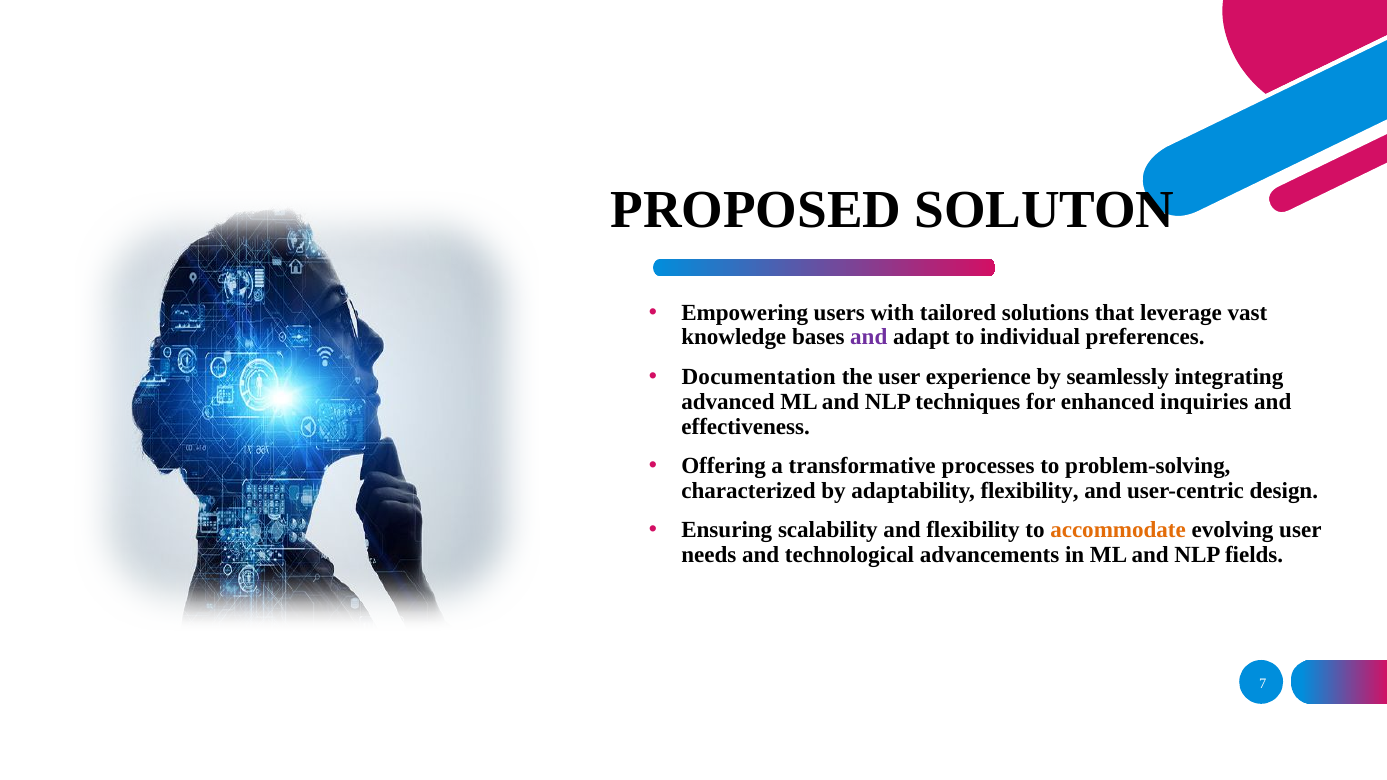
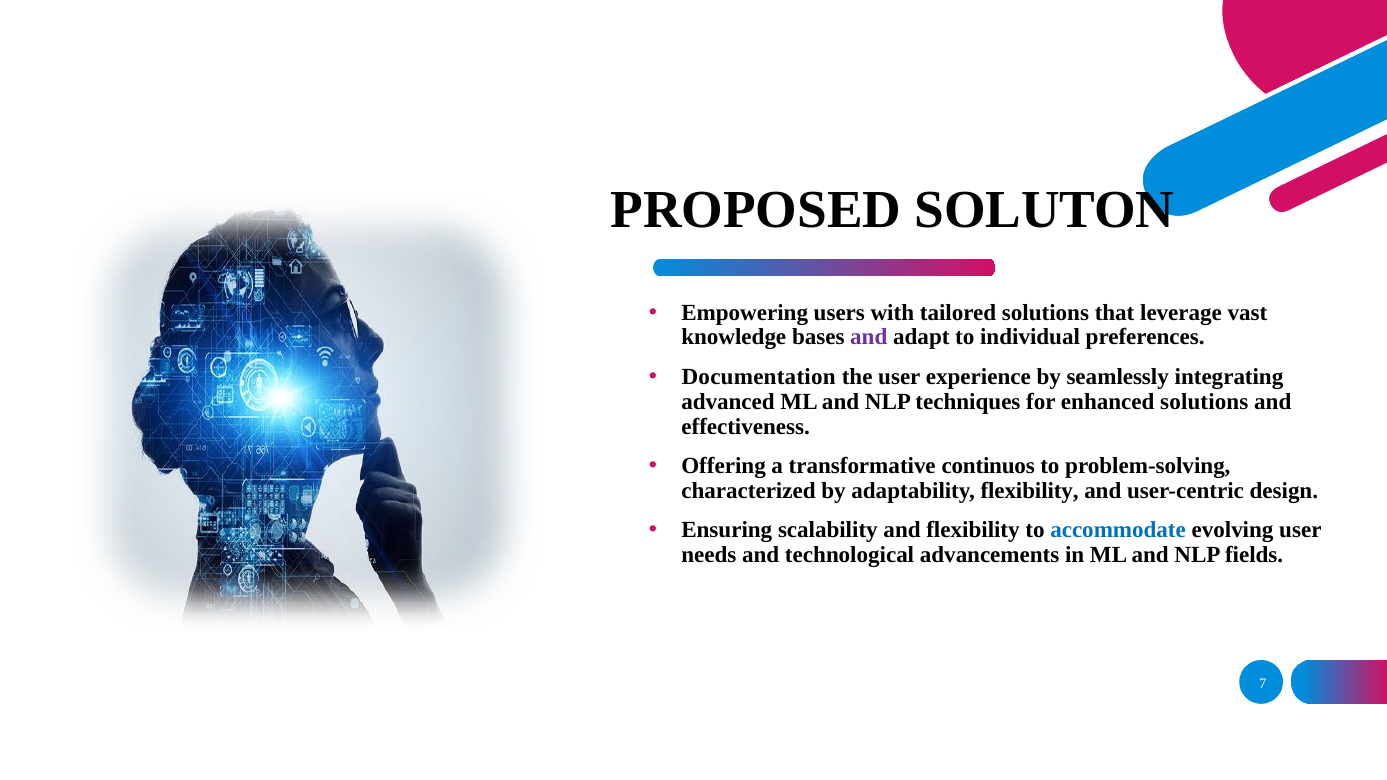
enhanced inquiries: inquiries -> solutions
processes: processes -> continuos
accommodate colour: orange -> blue
